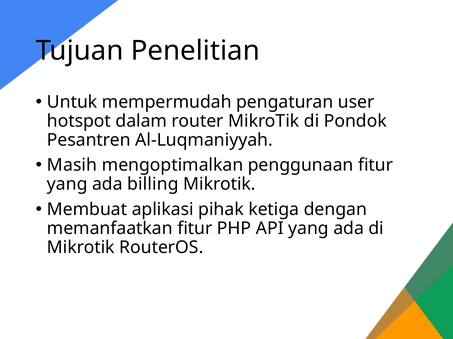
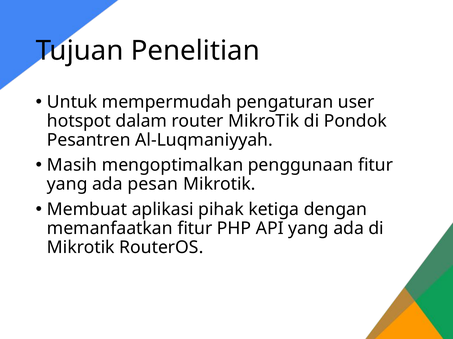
billing: billing -> pesan
